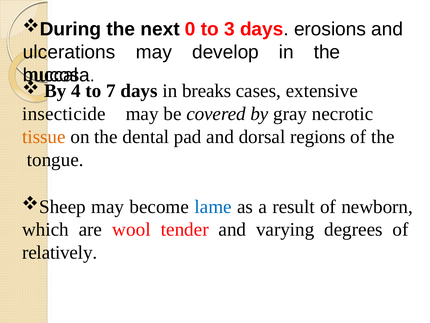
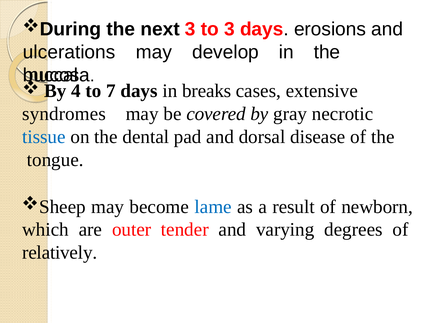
next 0: 0 -> 3
insecticide: insecticide -> syndromes
tissue colour: orange -> blue
regions: regions -> disease
wool: wool -> outer
